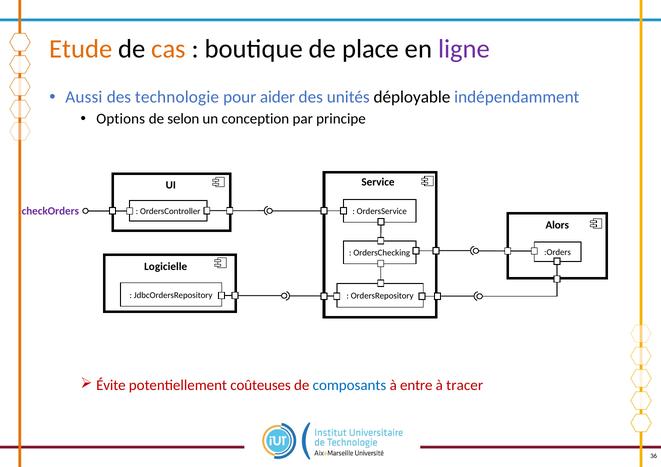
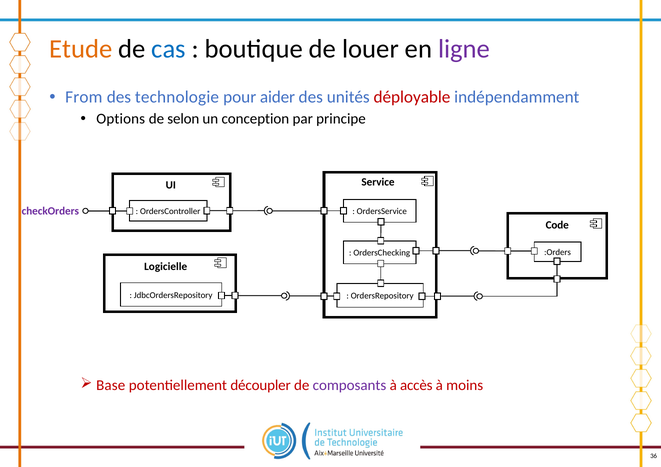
cas colour: orange -> blue
place: place -> louer
Aussi: Aussi -> From
déployable colour: black -> red
Alors: Alors -> Code
Évite: Évite -> Base
coûteuses: coûteuses -> découpler
composants colour: blue -> purple
entre: entre -> accès
tracer: tracer -> moins
